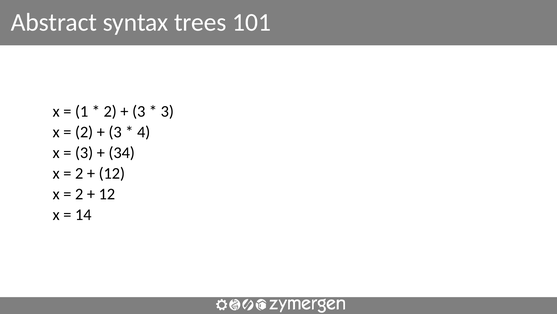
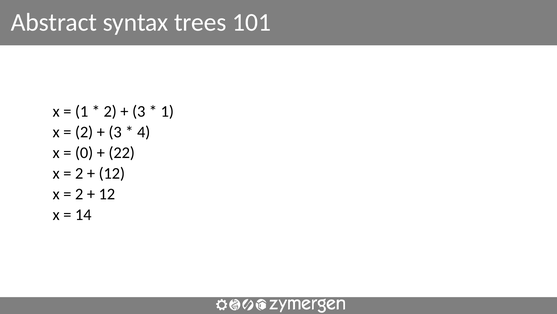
3 at (167, 111): 3 -> 1
3 at (84, 152): 3 -> 0
34: 34 -> 22
